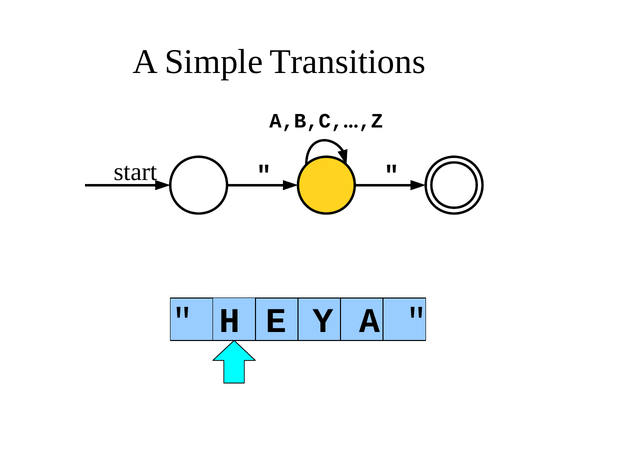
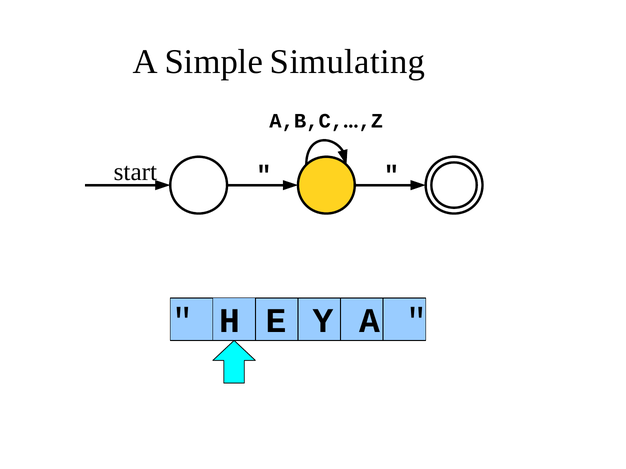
Transitions: Transitions -> Simulating
